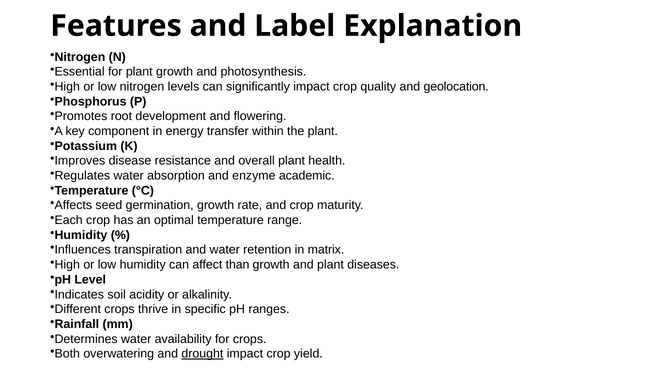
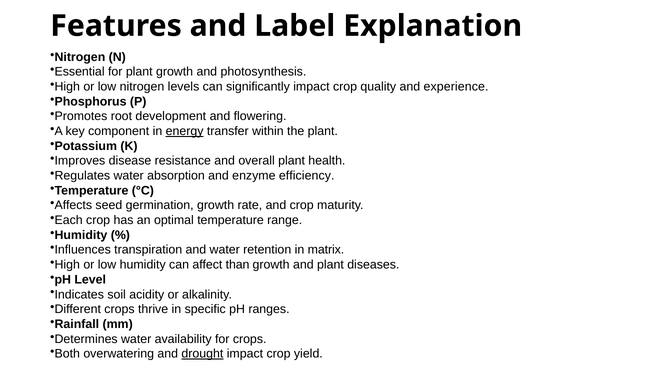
geolocation: geolocation -> experience
energy underline: none -> present
academic: academic -> efficiency
